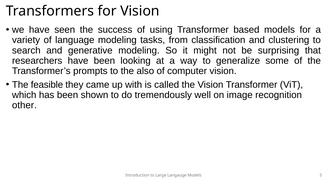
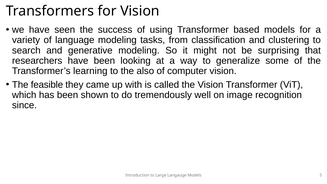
prompts: prompts -> learning
other: other -> since
